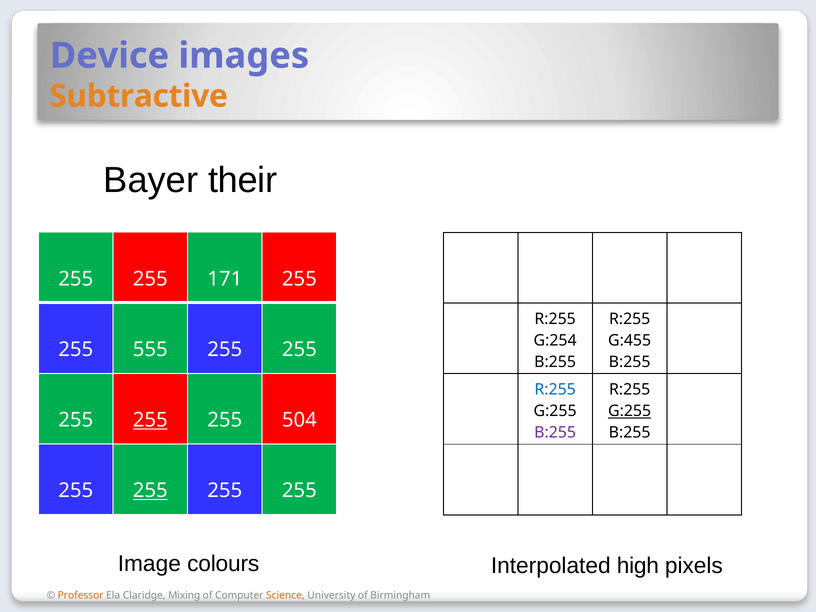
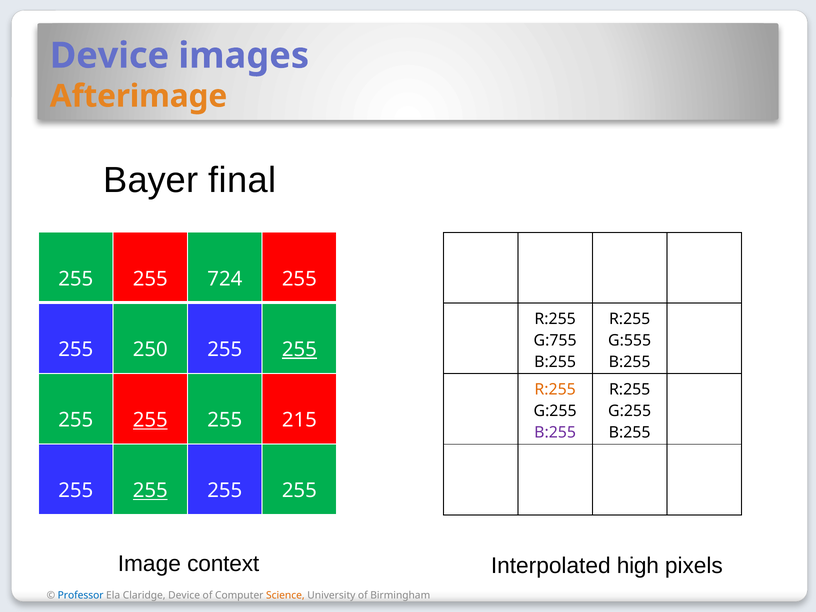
Subtractive: Subtractive -> Afterimage
their: their -> final
171: 171 -> 724
G:254: G:254 -> G:755
G:455: G:455 -> G:555
555: 555 -> 250
255 at (299, 350) underline: none -> present
R:255 at (555, 389) colour: blue -> orange
G:255 at (630, 411) underline: present -> none
504: 504 -> 215
colours: colours -> context
Professor colour: orange -> blue
Claridge Mixing: Mixing -> Device
